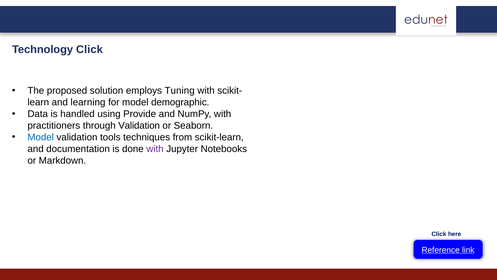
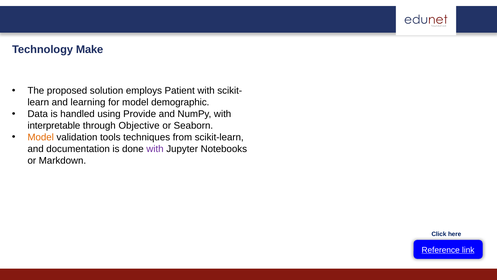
Technology Click: Click -> Make
Tuning: Tuning -> Patient
practitioners: practitioners -> interpretable
through Validation: Validation -> Objective
Model at (41, 137) colour: blue -> orange
